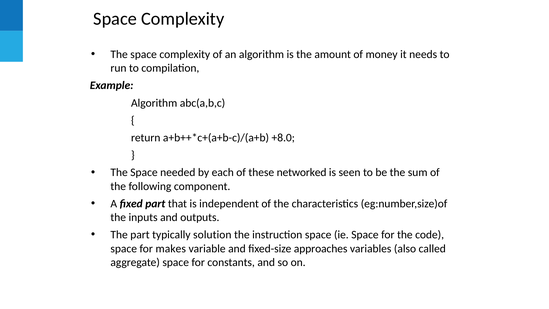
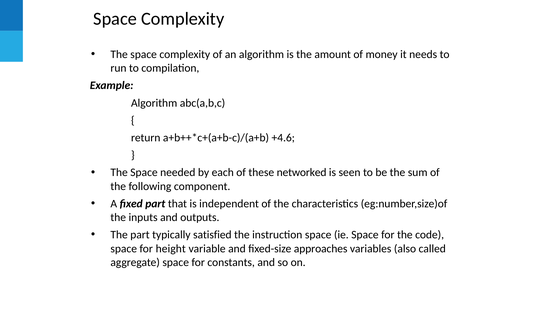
+8.0: +8.0 -> +4.6
solution: solution -> satisfied
makes: makes -> height
